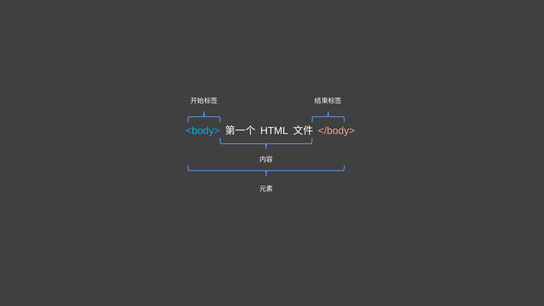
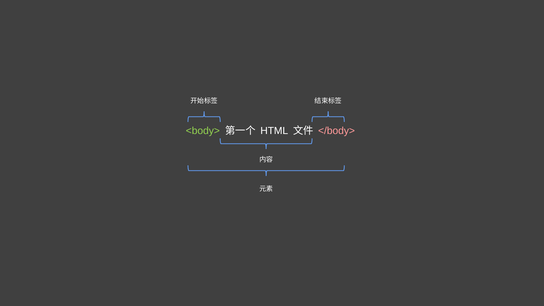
<body> colour: light blue -> light green
